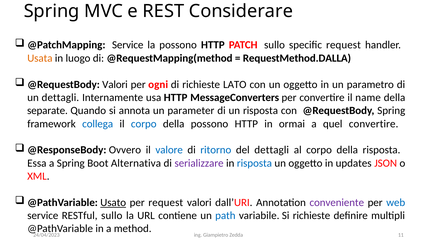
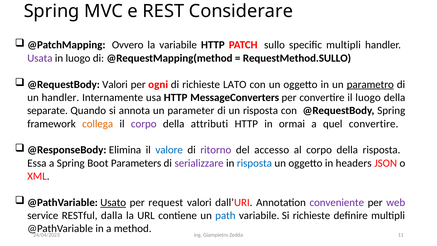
@PatchMapping Service: Service -> Ovvero
la possono: possono -> variabile
specific request: request -> multipli
Usata colour: orange -> purple
RequestMethod.DALLA: RequestMethod.DALLA -> RequestMethod.SULLO
parametro underline: none -> present
un dettagli: dettagli -> handler
il name: name -> luogo
collega colour: blue -> orange
corpo at (144, 124) colour: blue -> purple
della possono: possono -> attributi
Ovvero: Ovvero -> Elimina
ritorno colour: blue -> purple
del dettagli: dettagli -> accesso
Alternativa: Alternativa -> Parameters
updates: updates -> headers
web colour: blue -> purple
RESTful sullo: sullo -> dalla
